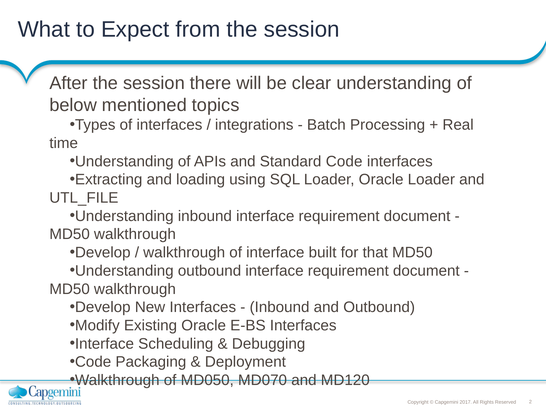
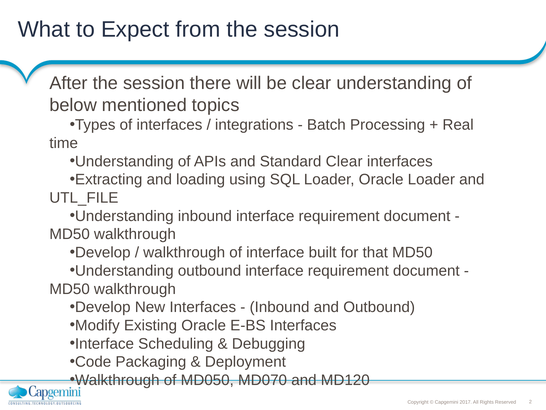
Standard Code: Code -> Clear
